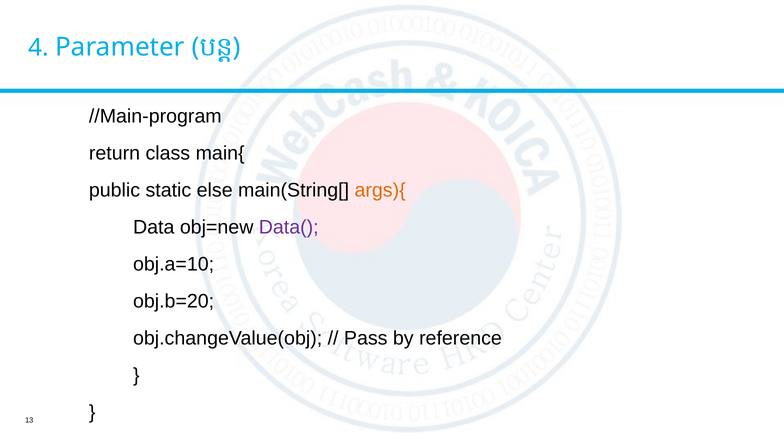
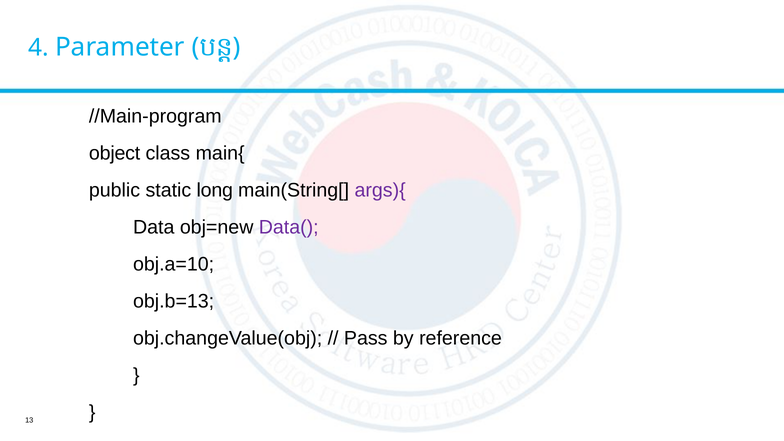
return: return -> object
else: else -> long
args){ colour: orange -> purple
obj.b=20: obj.b=20 -> obj.b=13
